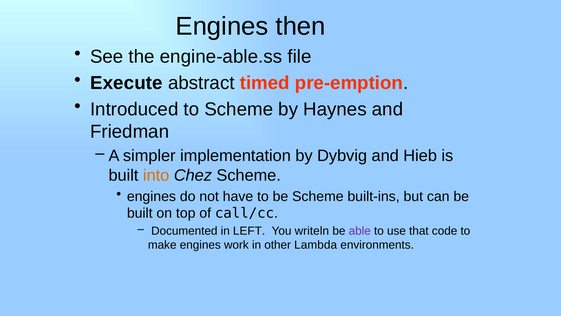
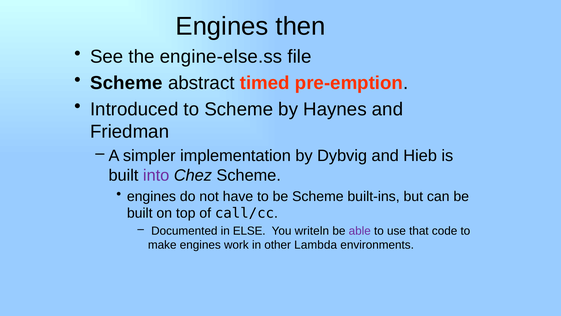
engine-able.ss: engine-able.ss -> engine-else.ss
Execute at (126, 83): Execute -> Scheme
into colour: orange -> purple
LEFT: LEFT -> ELSE
